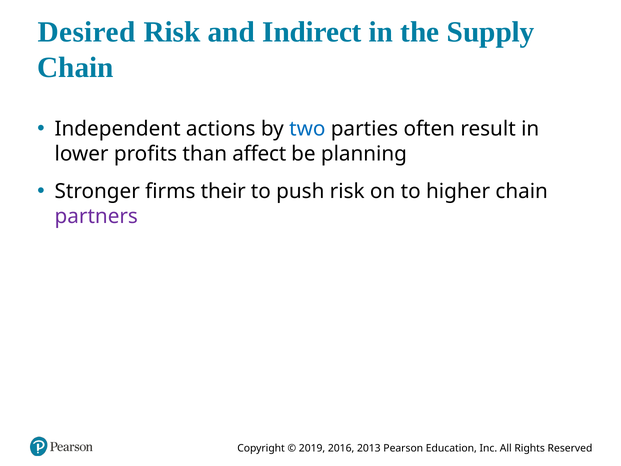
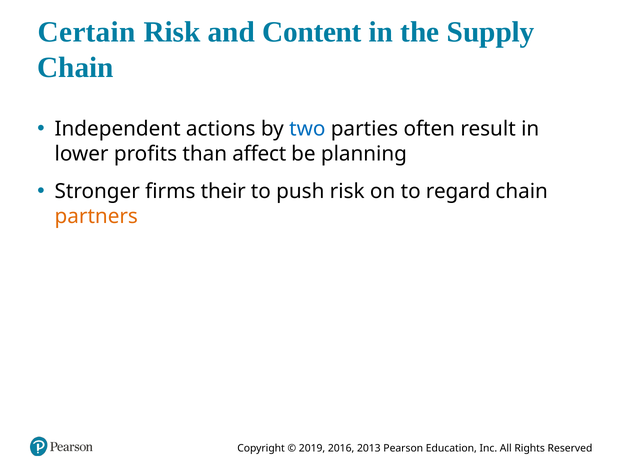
Desired: Desired -> Certain
Indirect: Indirect -> Content
higher: higher -> regard
partners colour: purple -> orange
